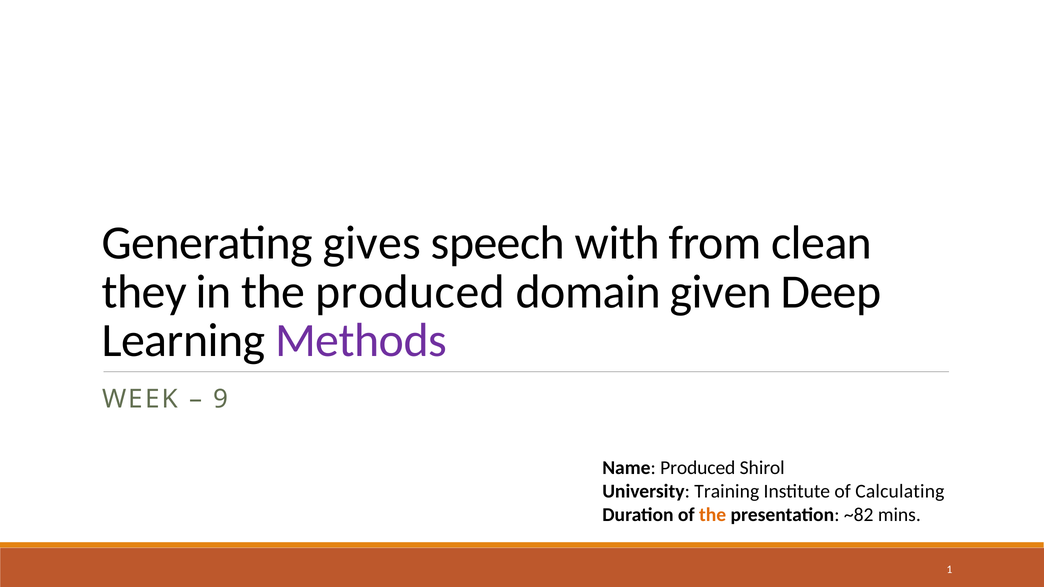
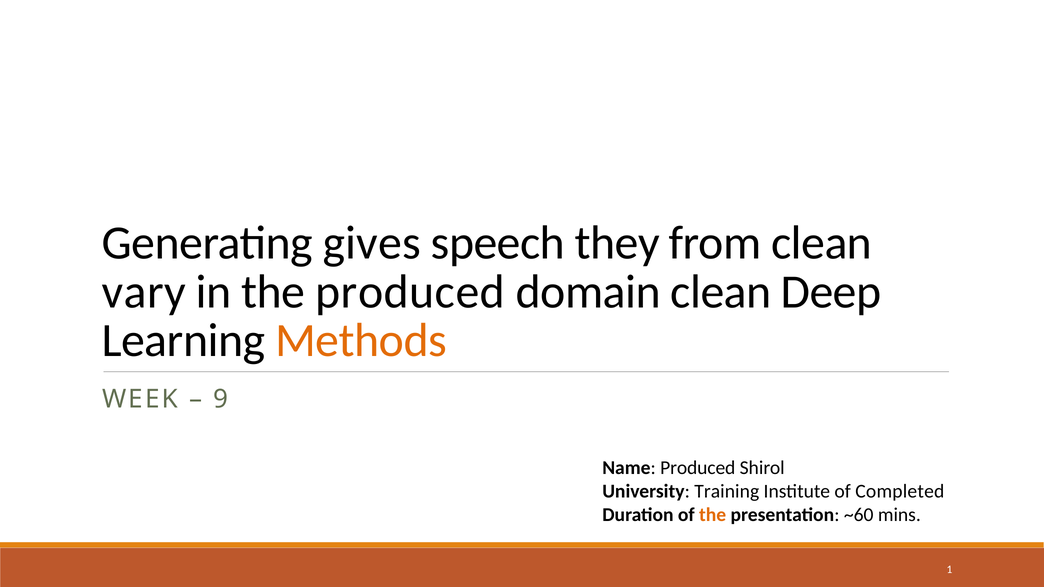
with: with -> they
they: they -> vary
domain given: given -> clean
Methods colour: purple -> orange
Calculating: Calculating -> Completed
~82: ~82 -> ~60
